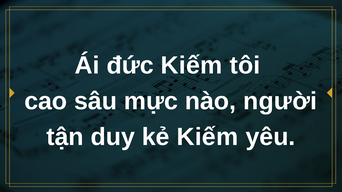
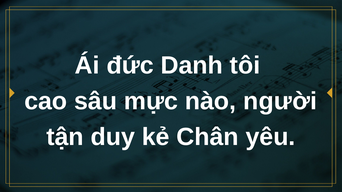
đức Kiếm: Kiếm -> Danh
kẻ Kiếm: Kiếm -> Chân
